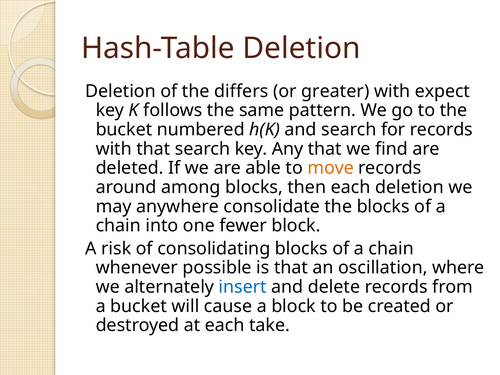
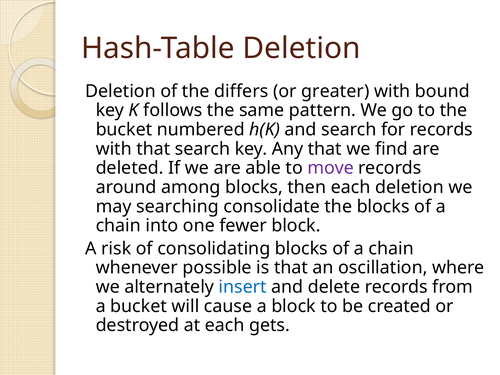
expect: expect -> bound
move colour: orange -> purple
anywhere: anywhere -> searching
take: take -> gets
